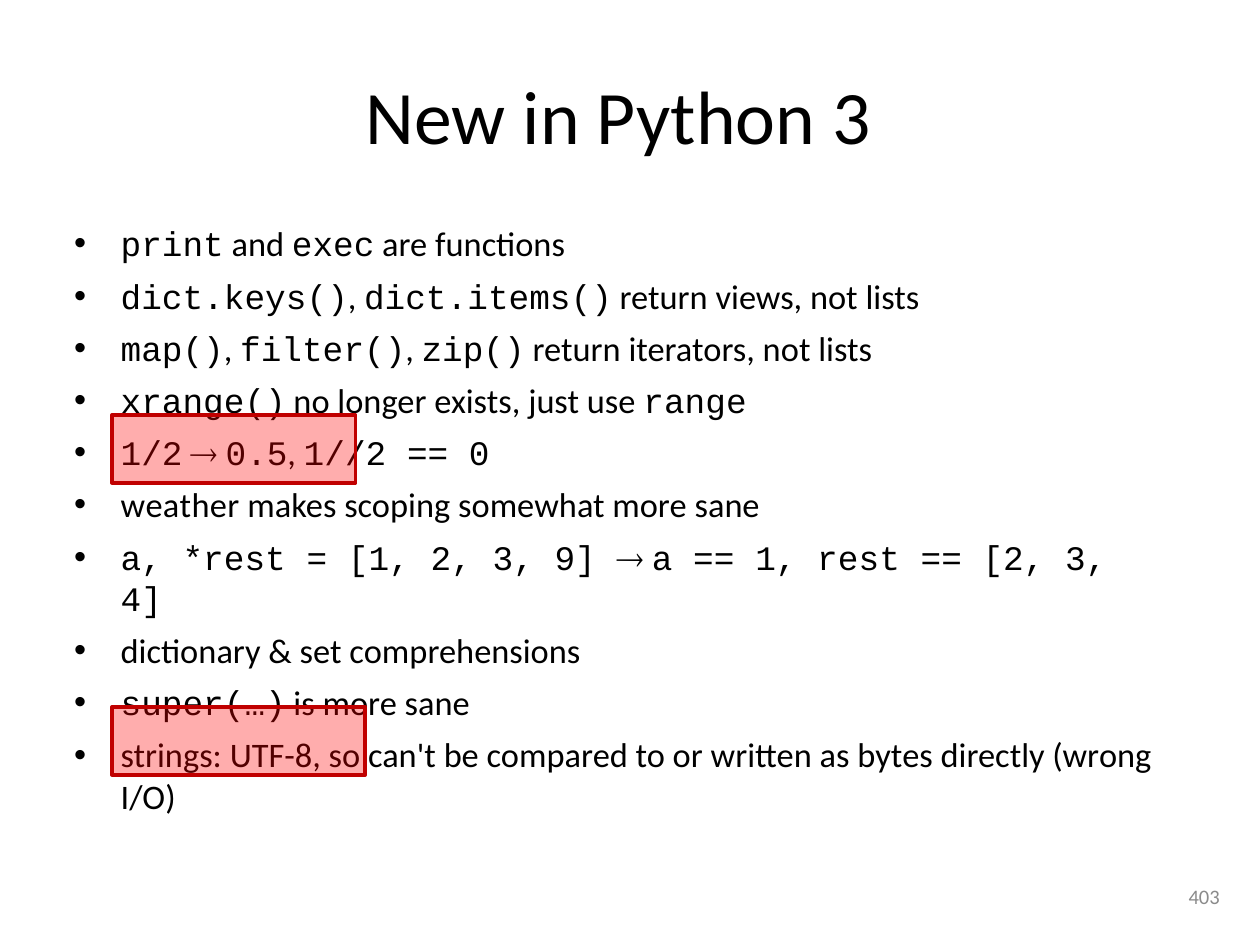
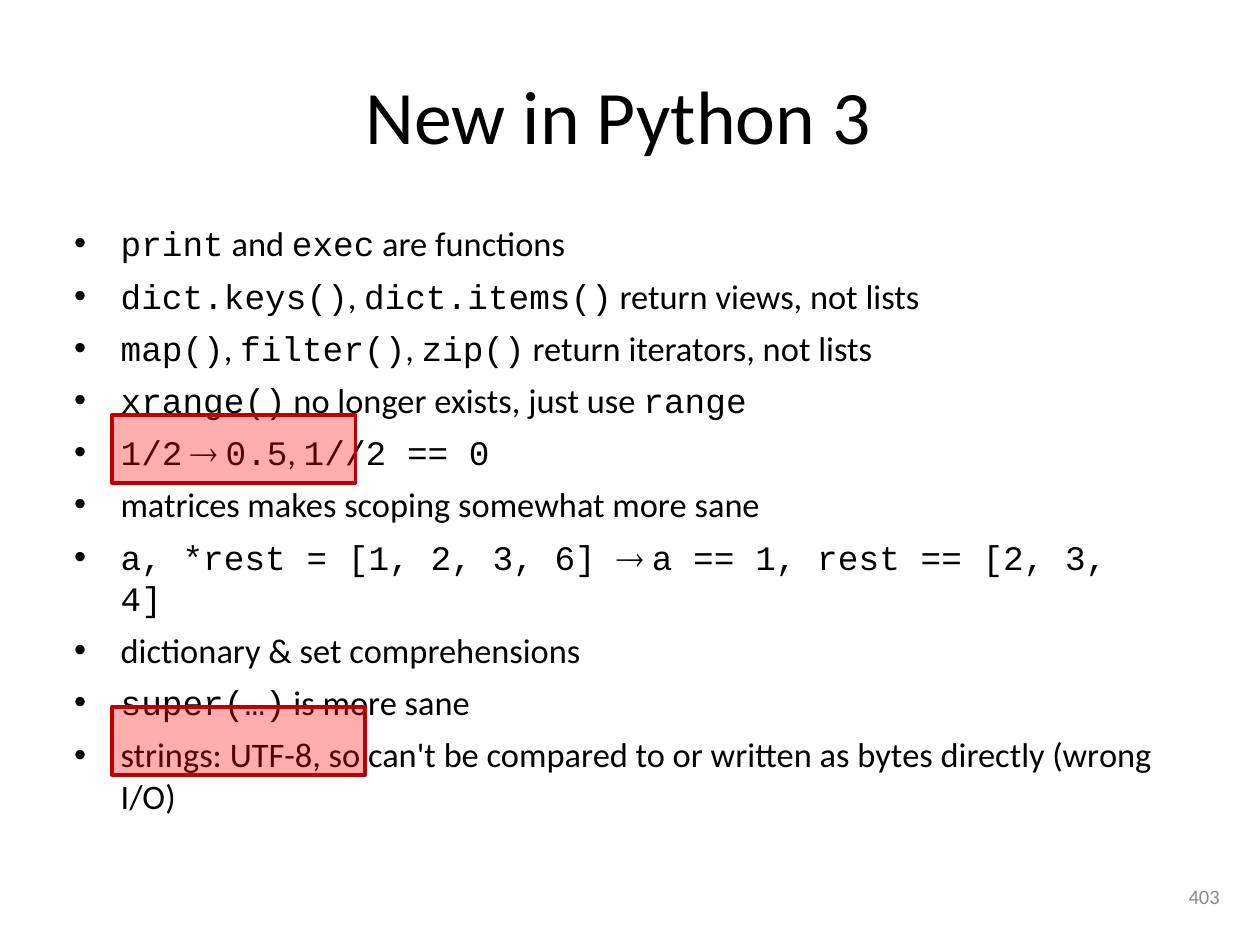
weather: weather -> matrices
9: 9 -> 6
